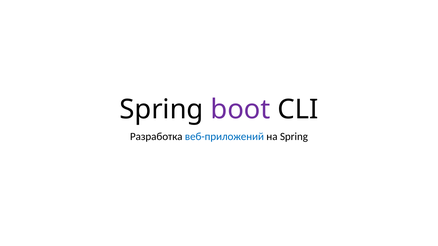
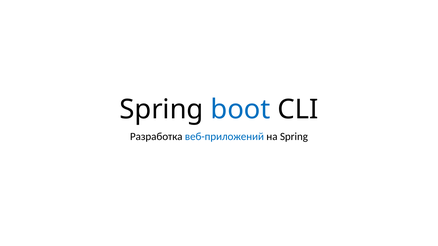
boot colour: purple -> blue
